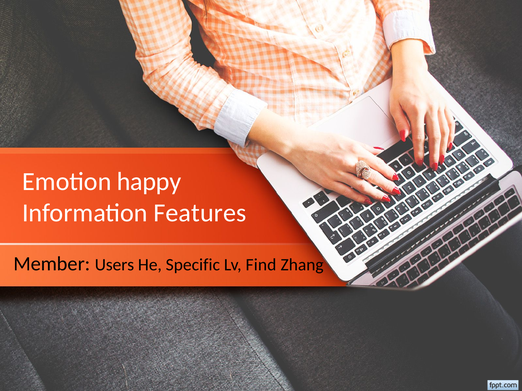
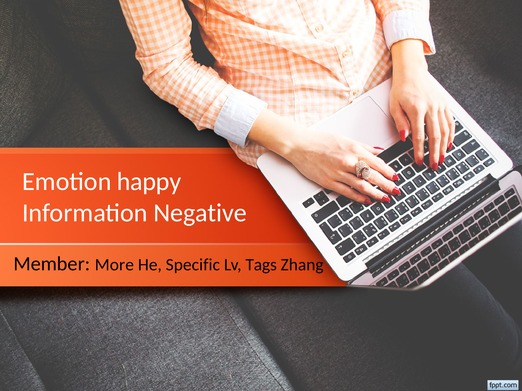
Features: Features -> Negative
Users: Users -> More
Find: Find -> Tags
